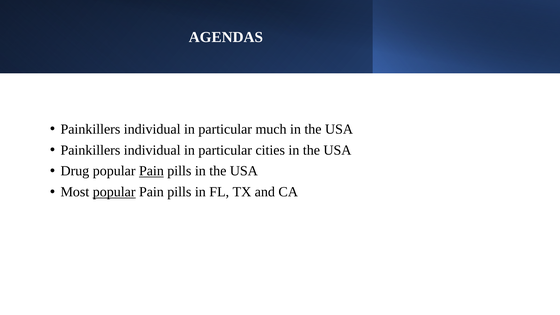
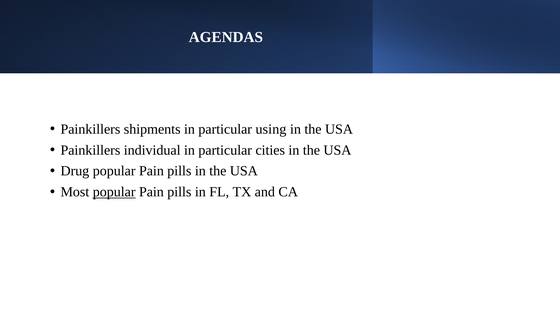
individual at (152, 129): individual -> shipments
much: much -> using
Pain at (151, 171) underline: present -> none
